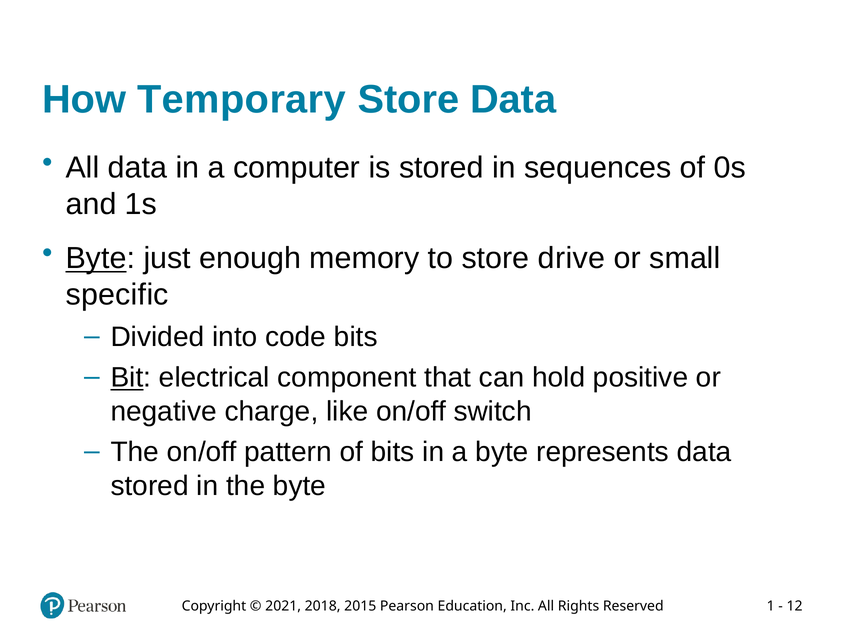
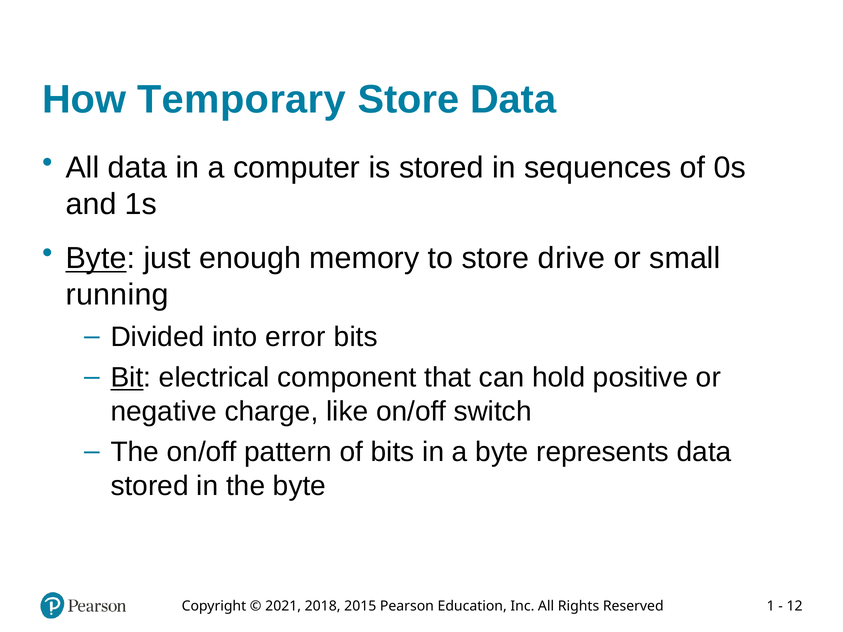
specific: specific -> running
code: code -> error
